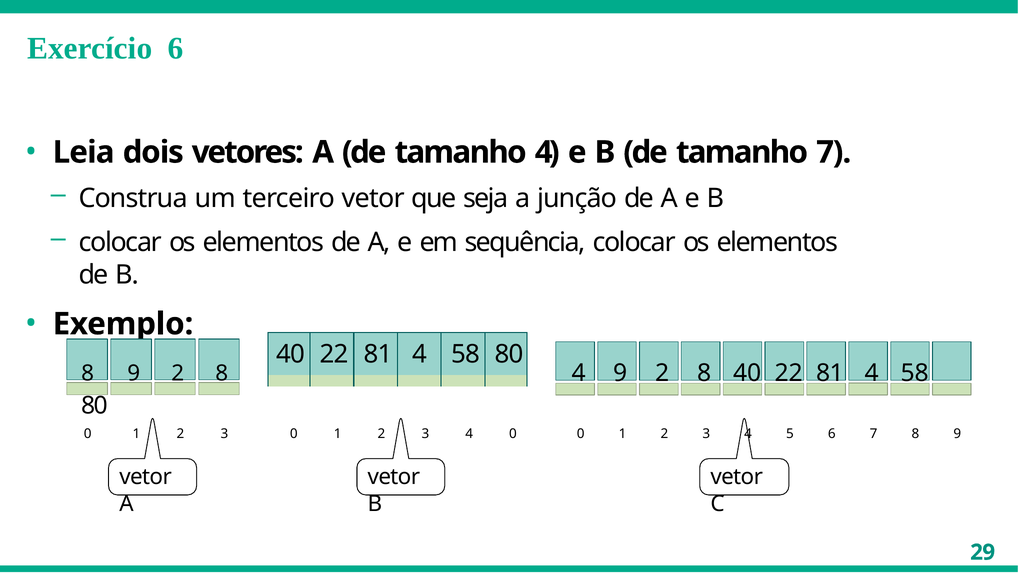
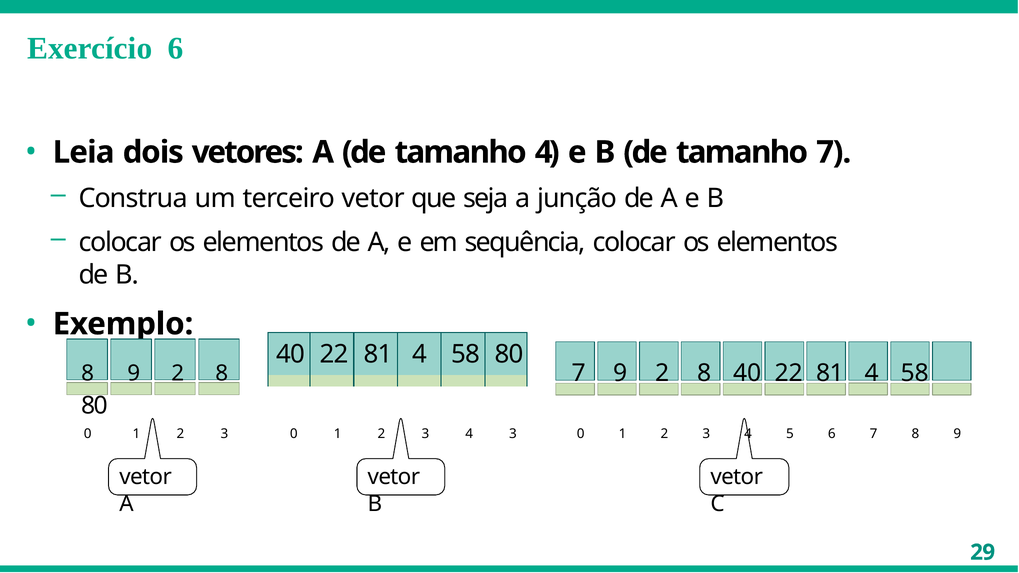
8 4: 4 -> 7
4 0: 0 -> 3
